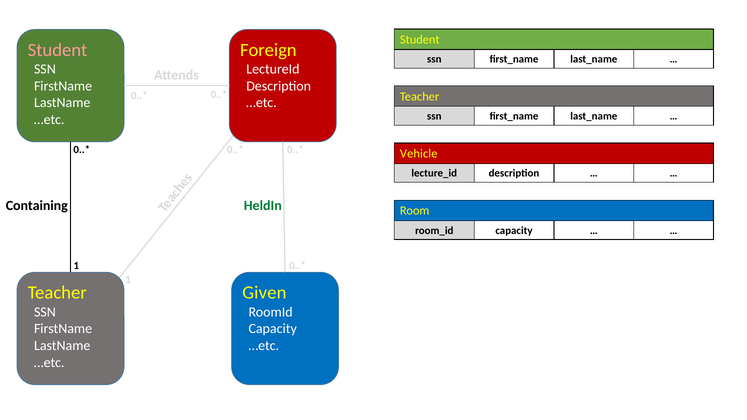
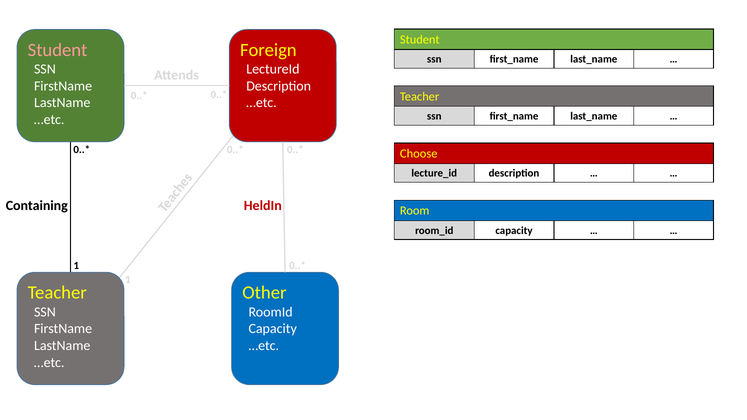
Vehicle: Vehicle -> Choose
HeldIn colour: green -> red
Given: Given -> Other
